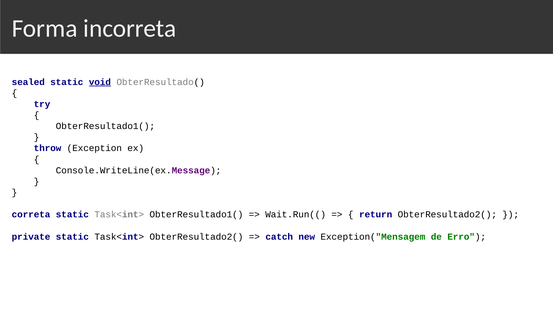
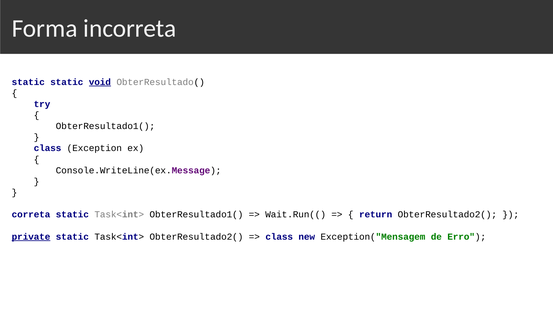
sealed at (28, 82): sealed -> static
throw at (48, 148): throw -> class
private underline: none -> present
catch at (279, 237): catch -> class
